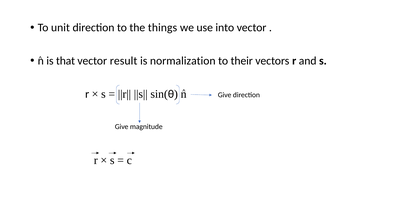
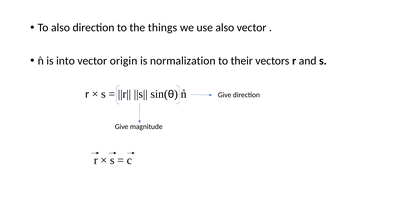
To unit: unit -> also
use into: into -> also
that: that -> into
result: result -> origin
